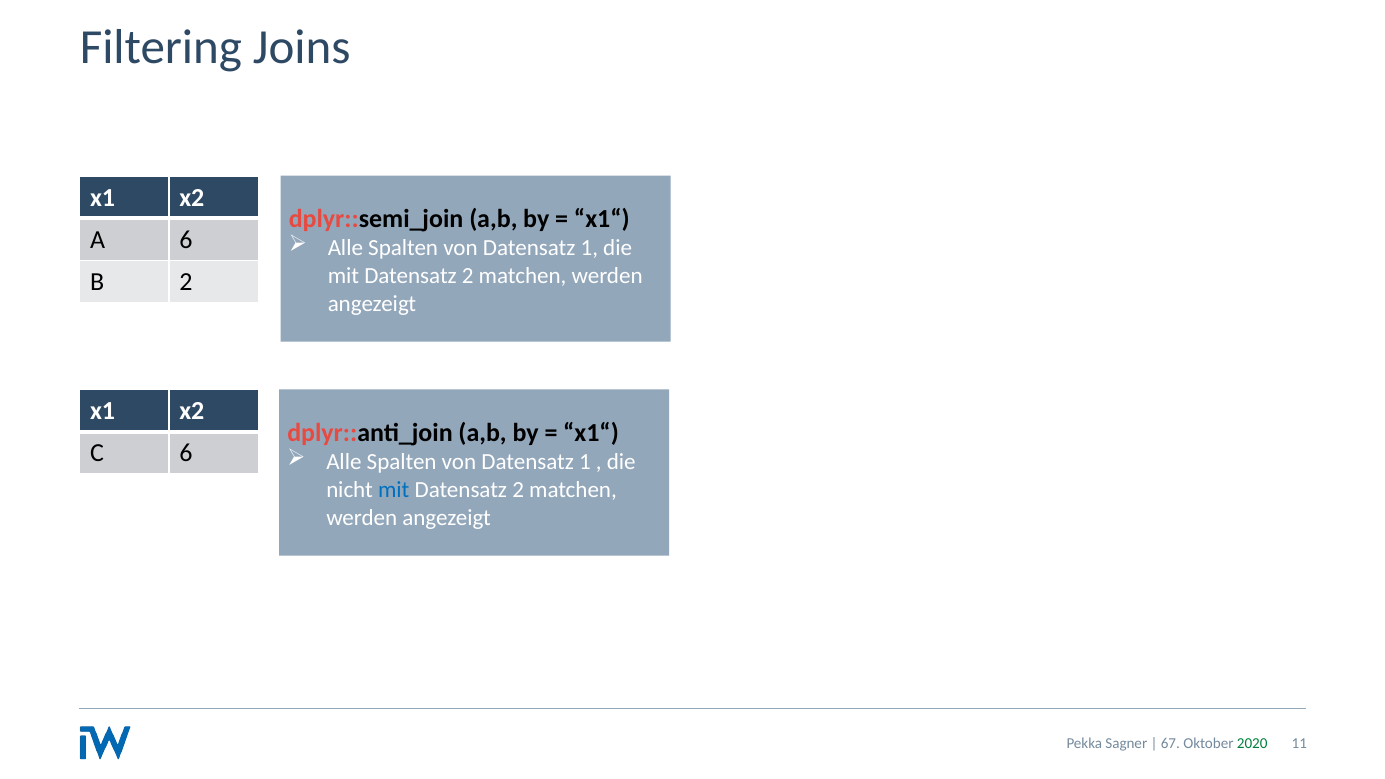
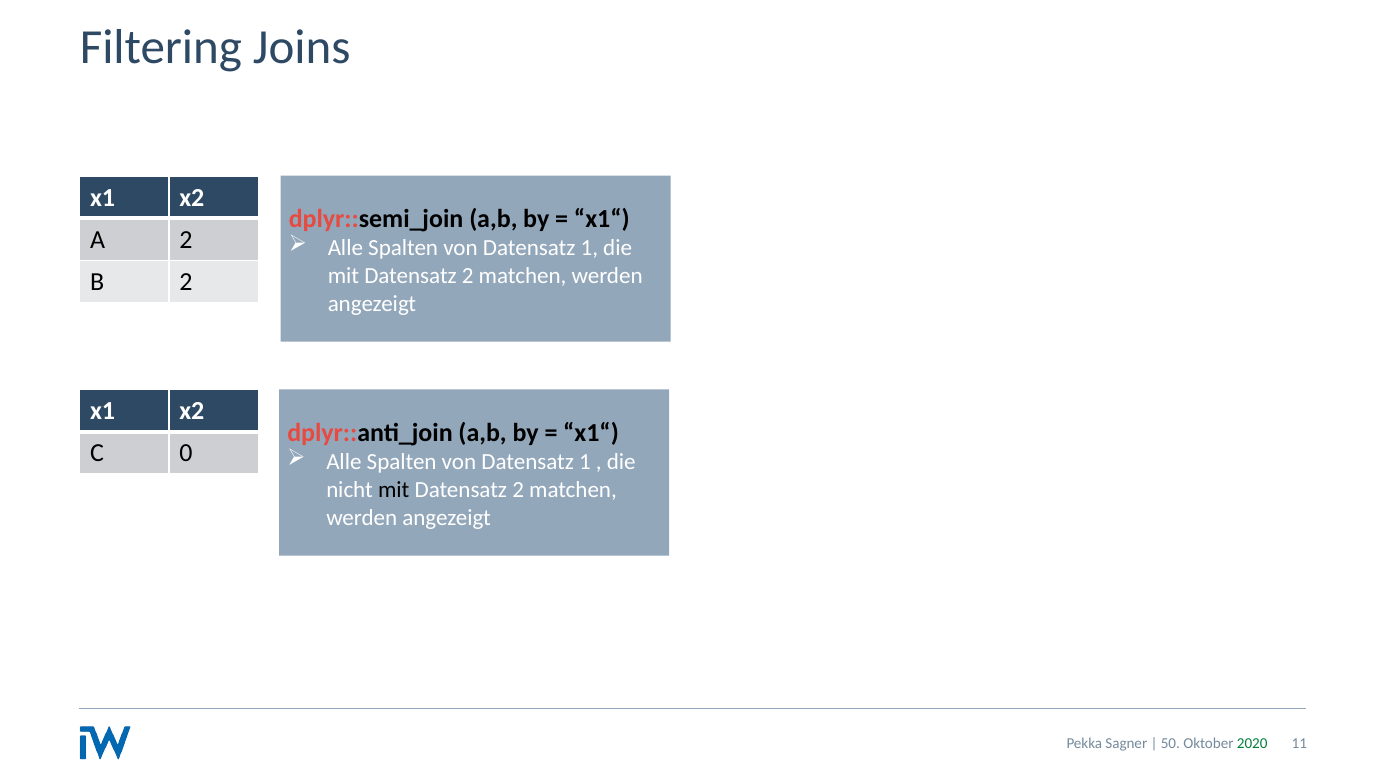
A 6: 6 -> 2
C 6: 6 -> 0
mit at (394, 490) colour: blue -> black
67: 67 -> 50
